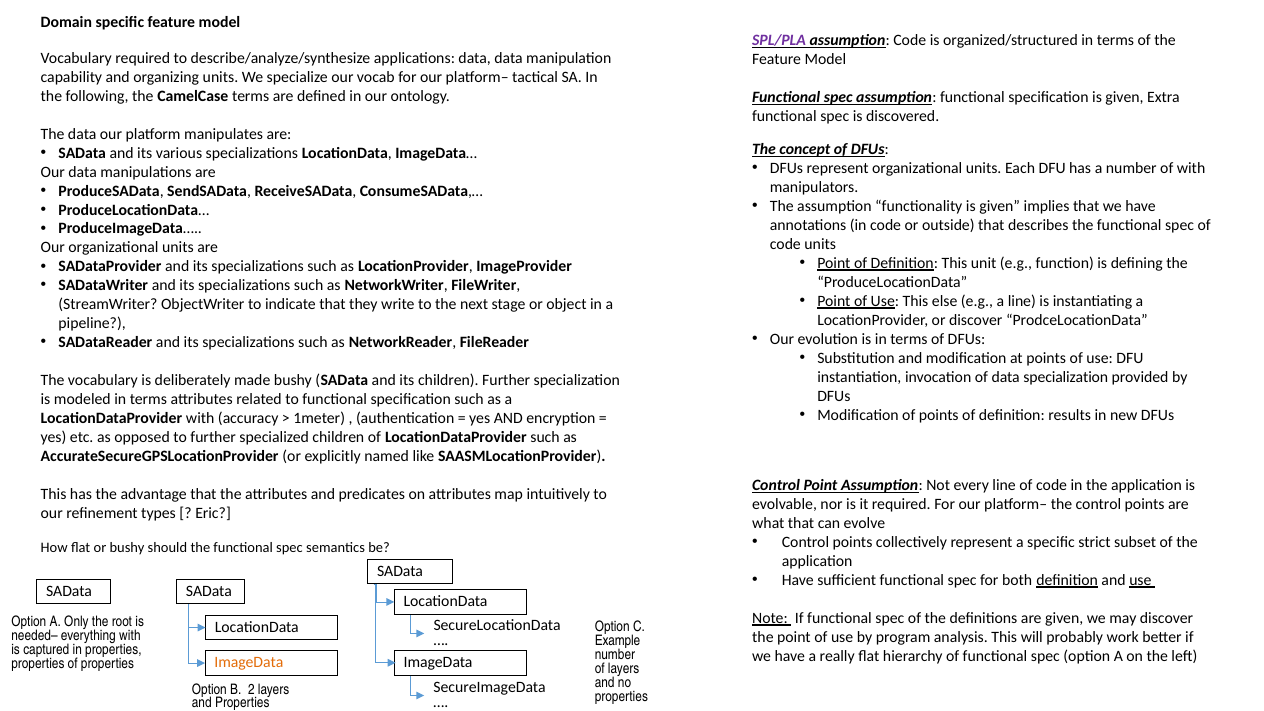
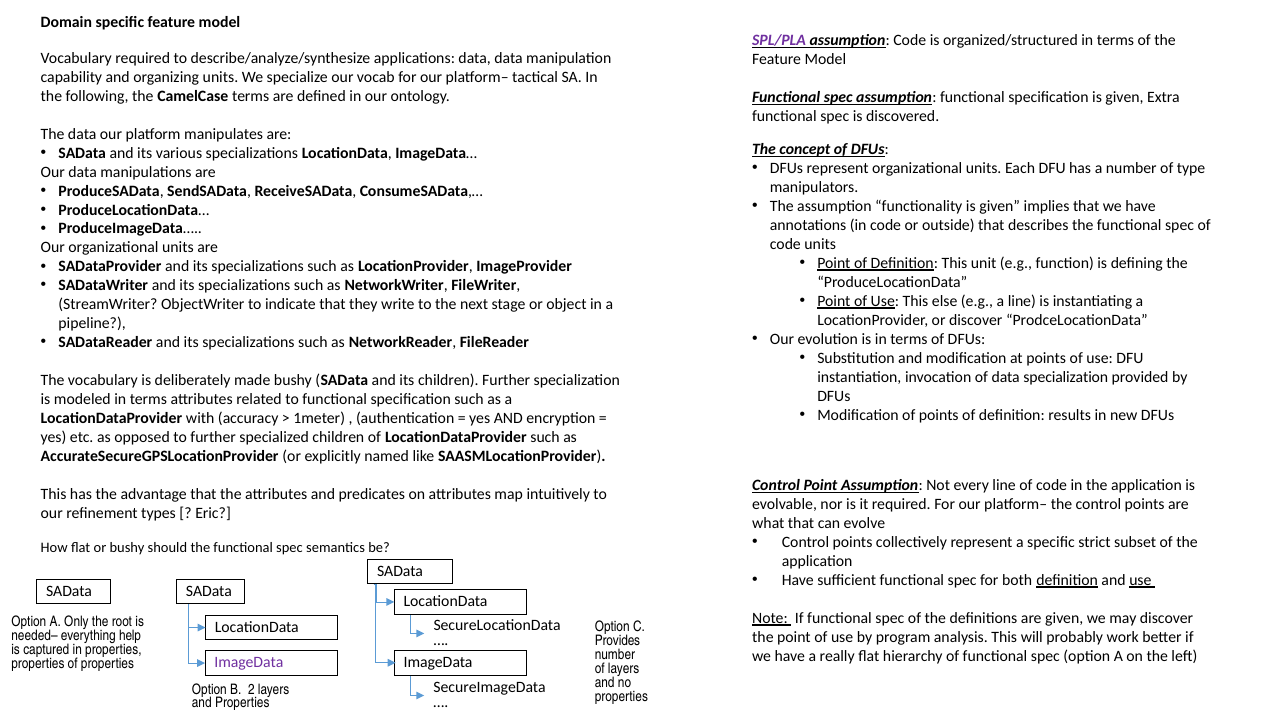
of with: with -> type
everything with: with -> help
Example: Example -> Provides
ImageData at (249, 662) colour: orange -> purple
